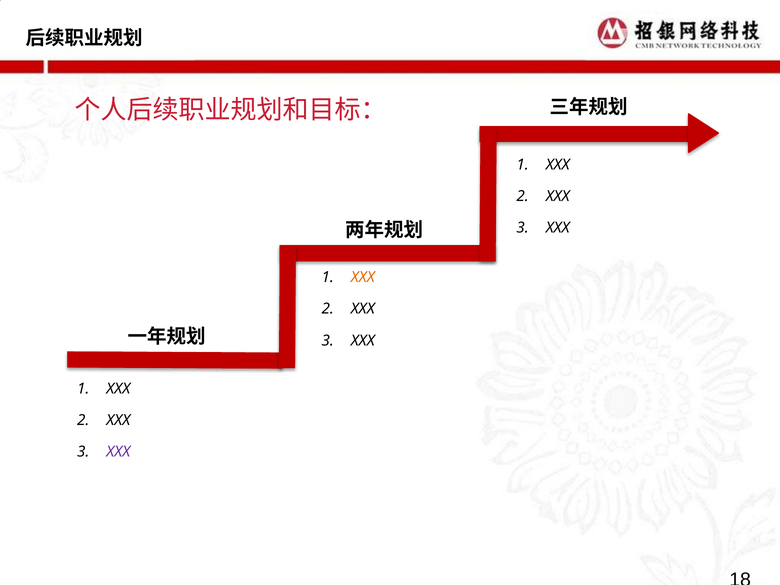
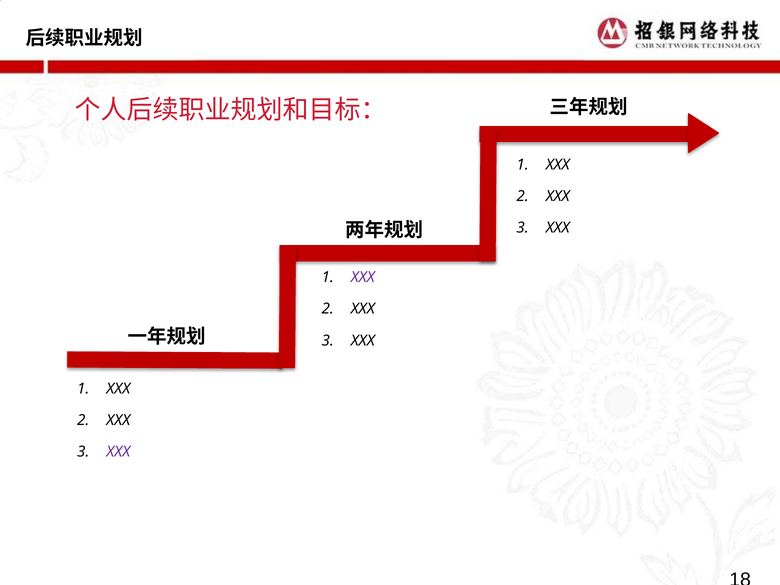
XXX at (363, 277) colour: orange -> purple
